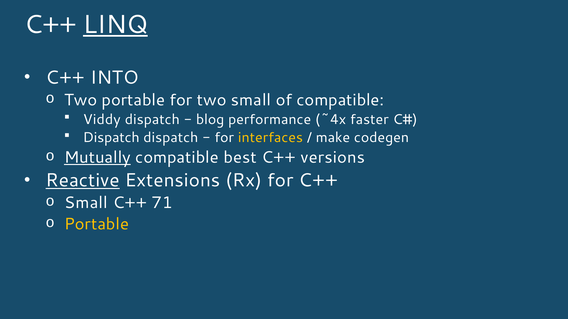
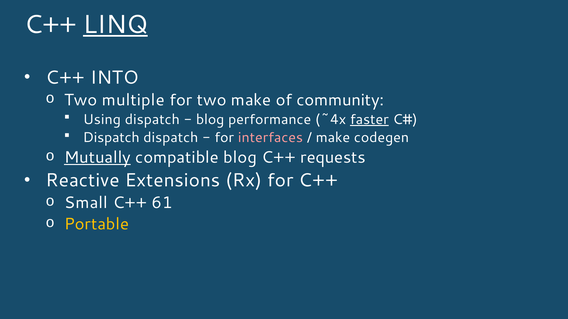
Two portable: portable -> multiple
two small: small -> make
of compatible: compatible -> community
Viddy: Viddy -> Using
faster underline: none -> present
interfaces colour: yellow -> pink
compatible best: best -> blog
versions: versions -> requests
Reactive underline: present -> none
71: 71 -> 61
